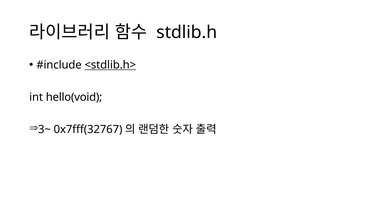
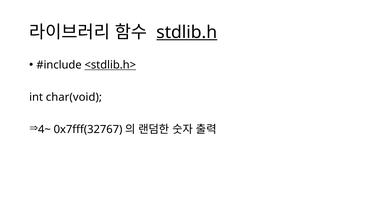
stdlib.h underline: none -> present
hello(void: hello(void -> char(void
3~: 3~ -> 4~
